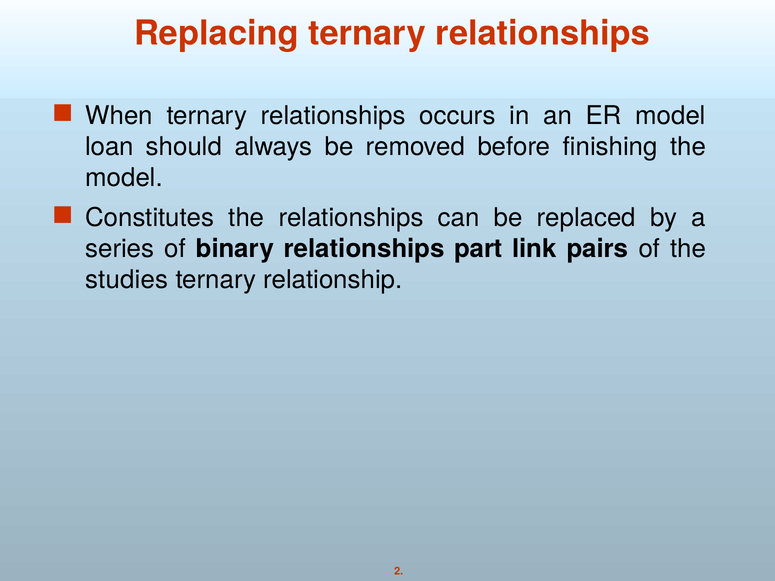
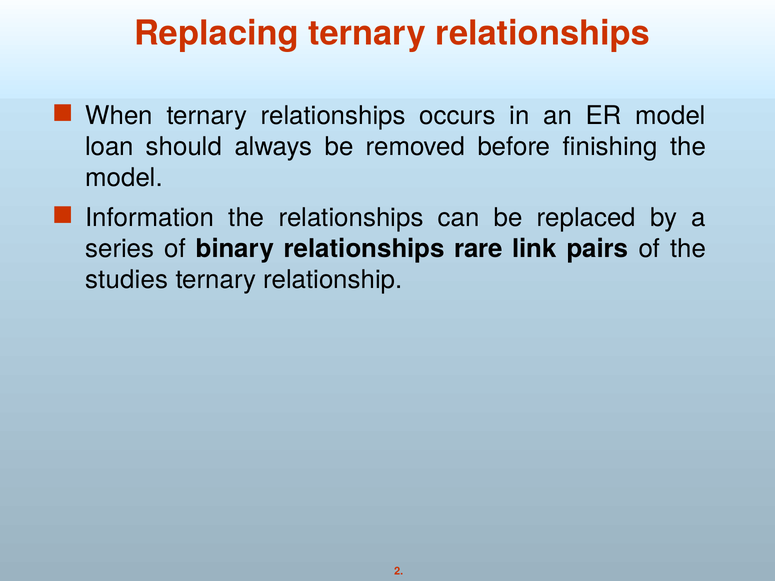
Constitutes: Constitutes -> Information
part: part -> rare
